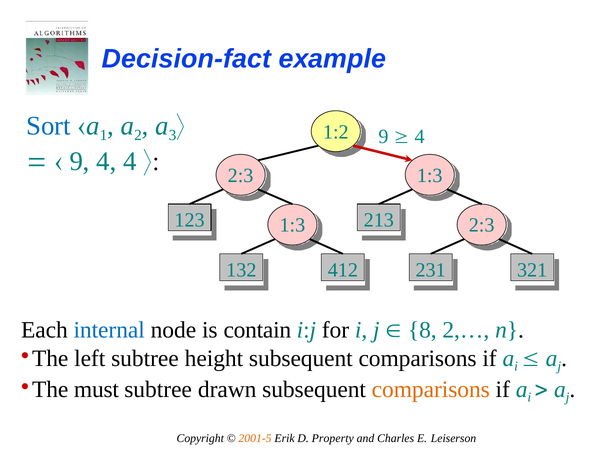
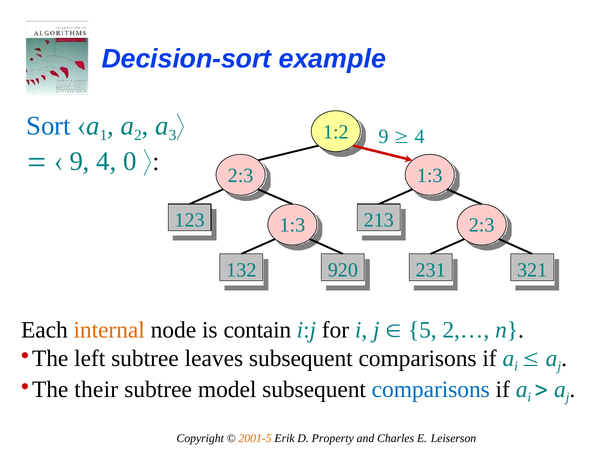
Decision-fact: Decision-fact -> Decision-sort
4 4: 4 -> 0
412: 412 -> 920
internal colour: blue -> orange
8: 8 -> 5
height: height -> leaves
must: must -> their
drawn: drawn -> model
comparisons at (431, 389) colour: orange -> blue
